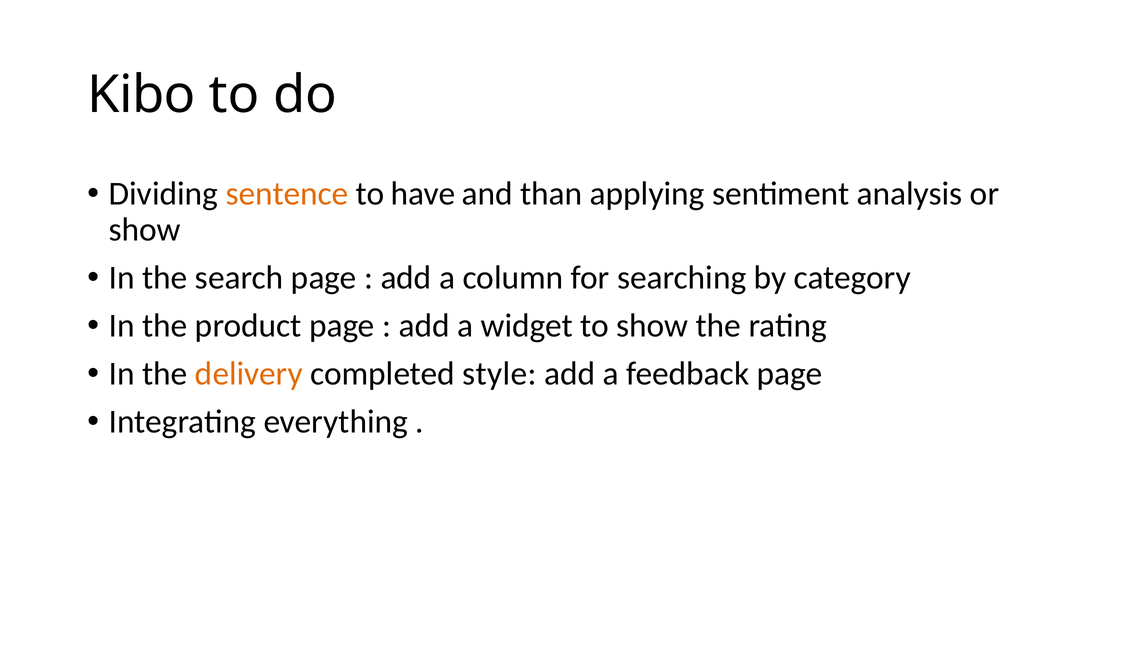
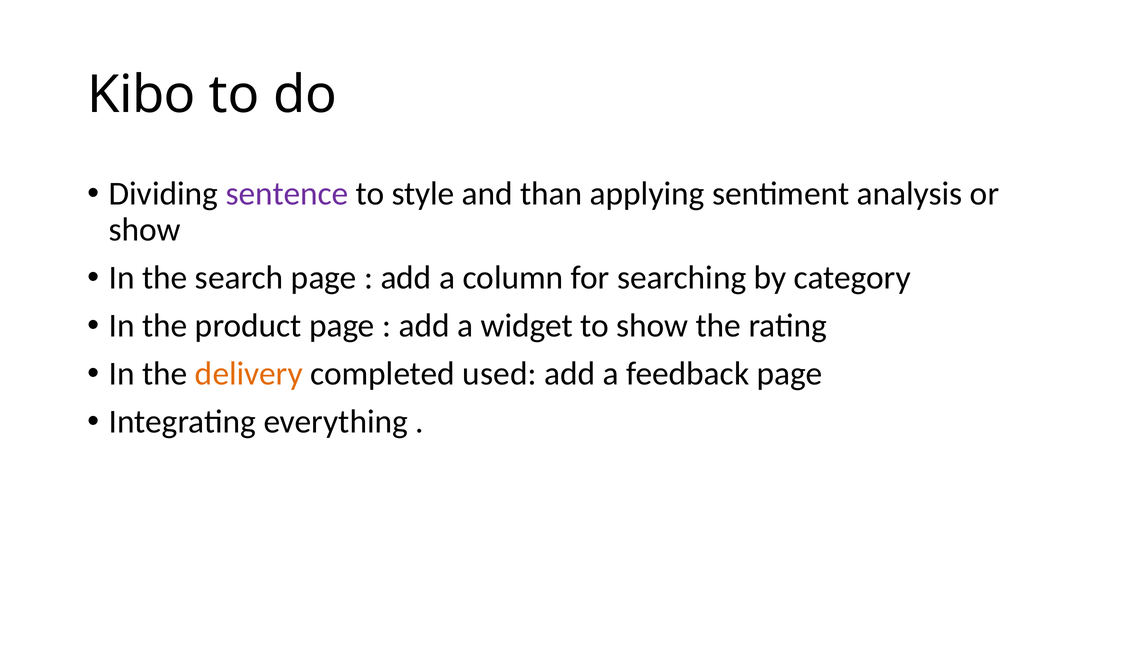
sentence colour: orange -> purple
have: have -> style
style: style -> used
